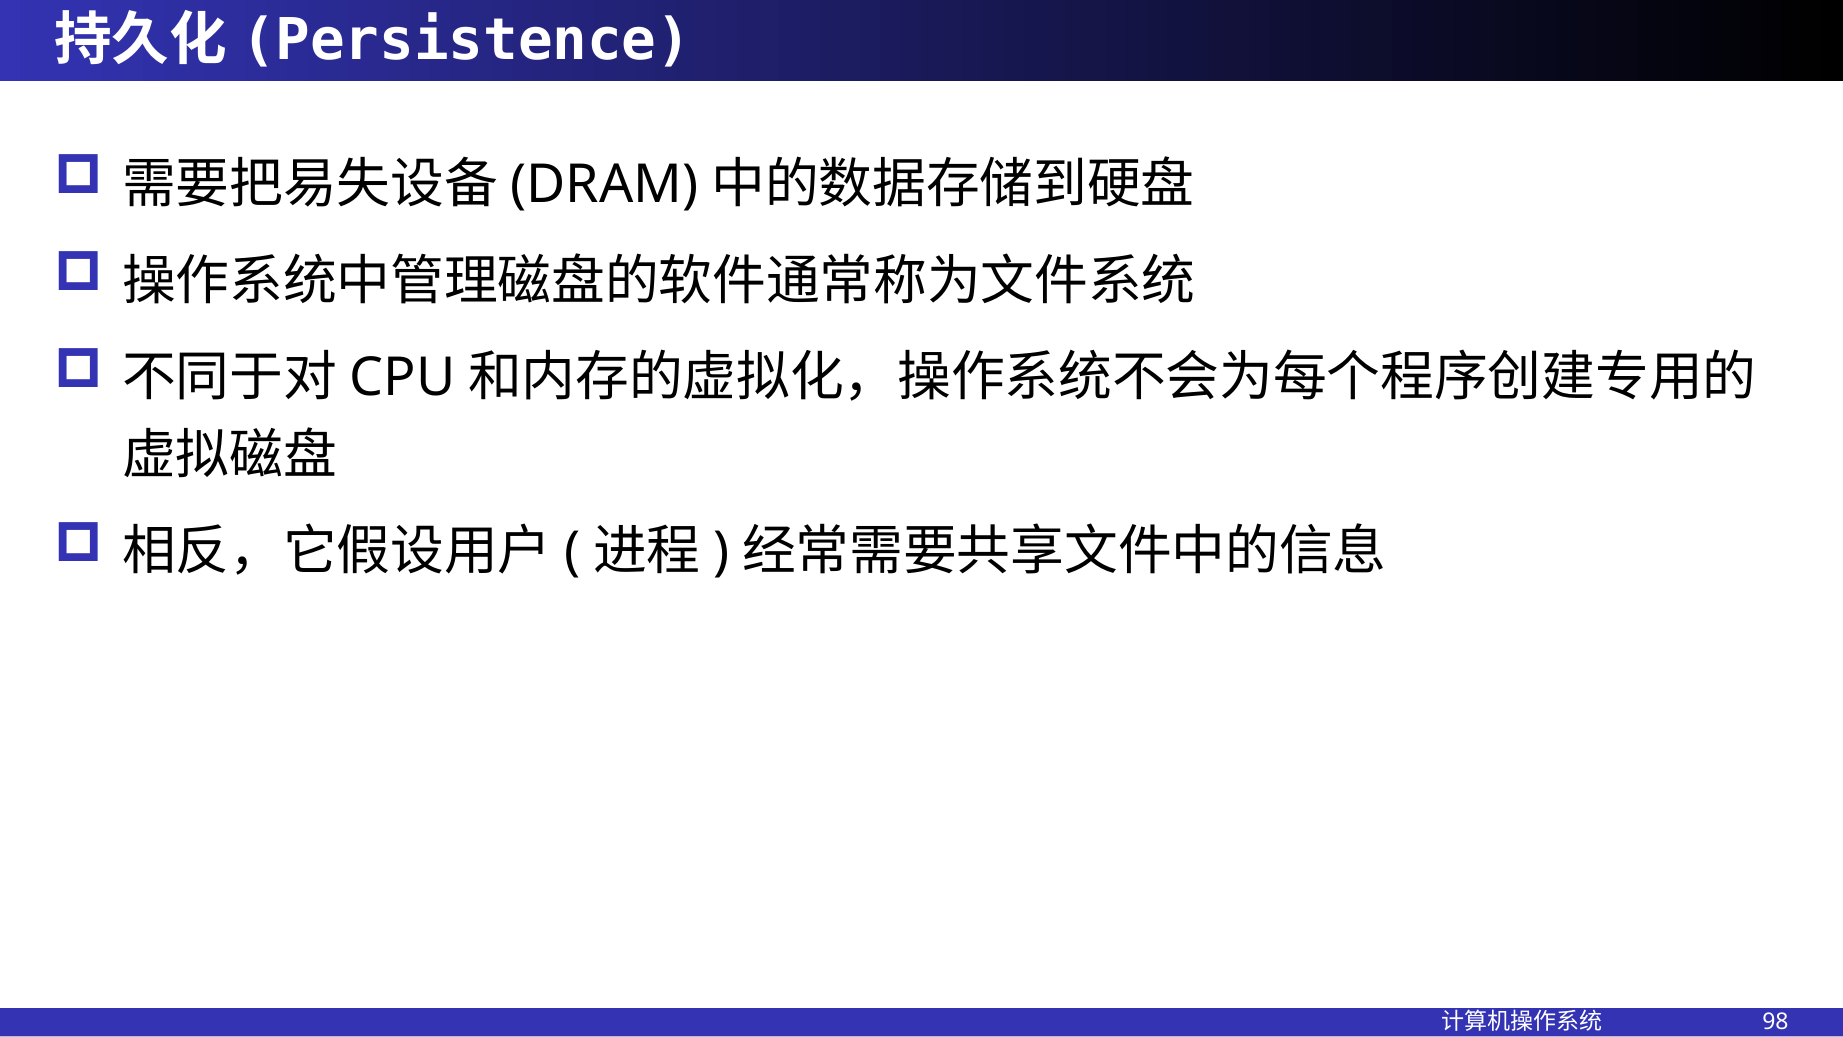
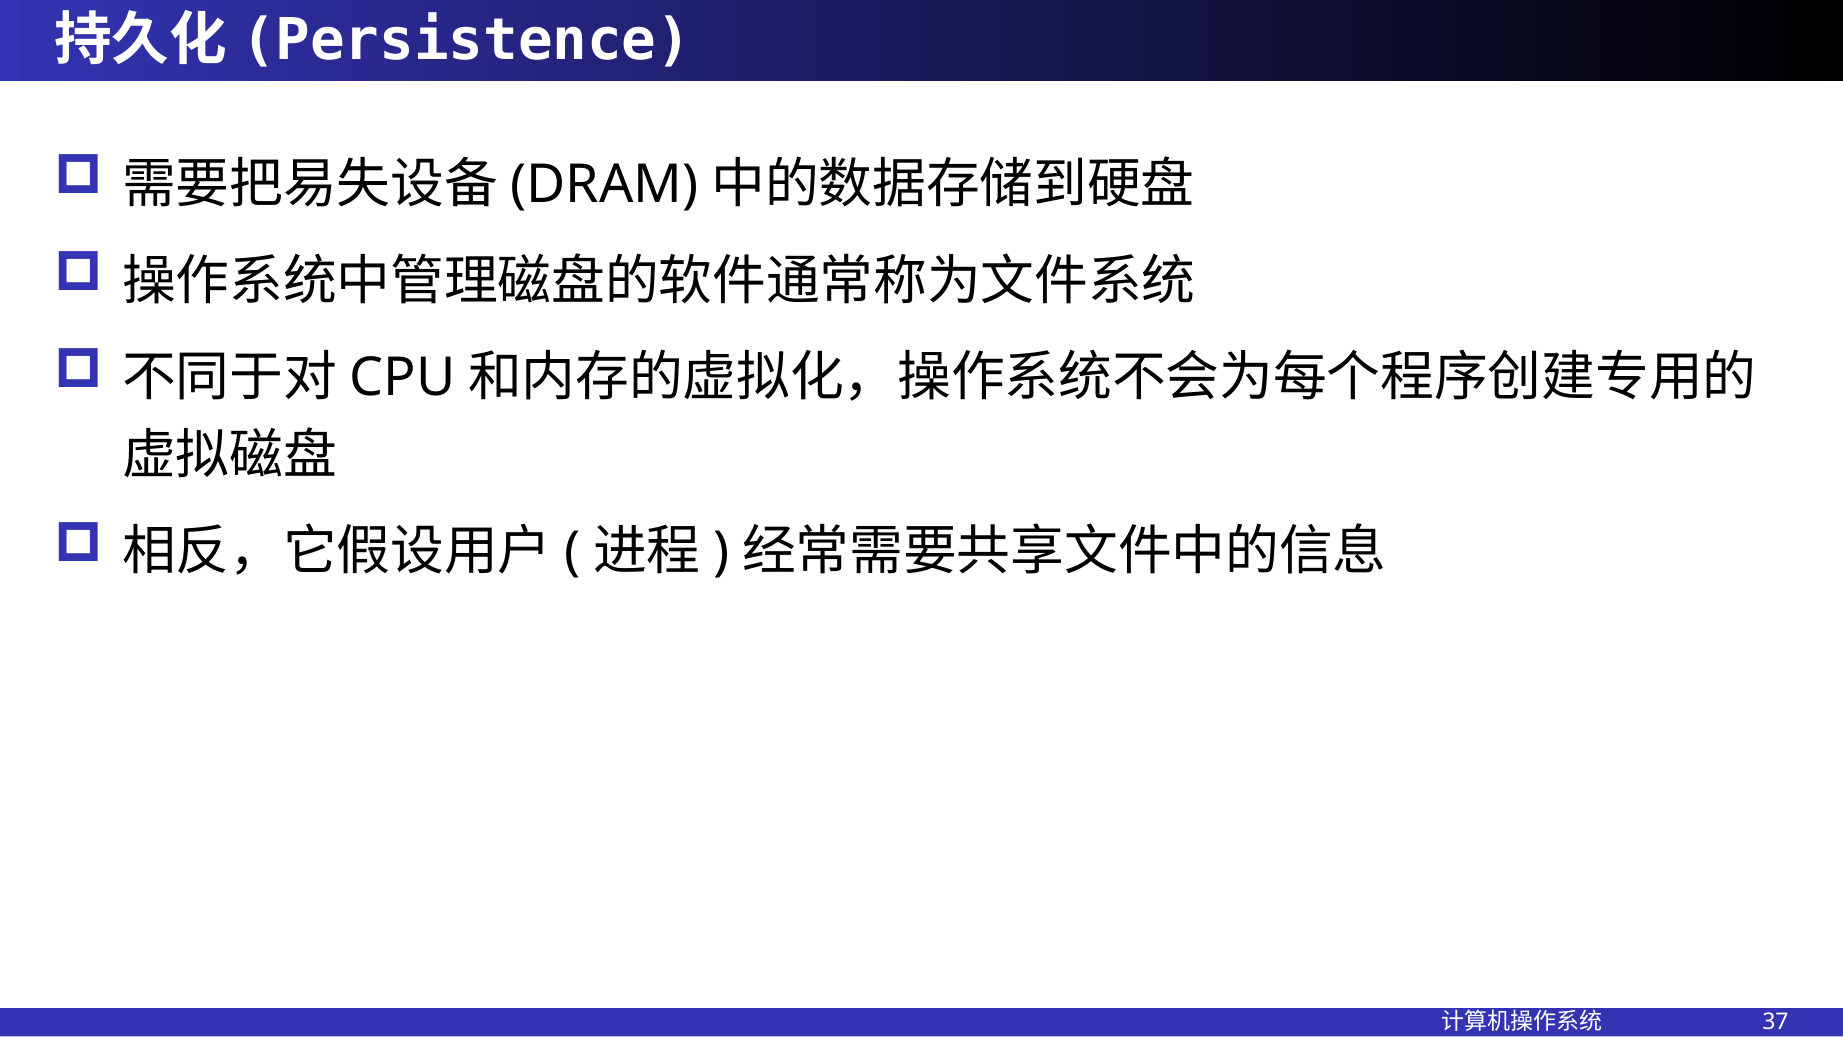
98: 98 -> 37
